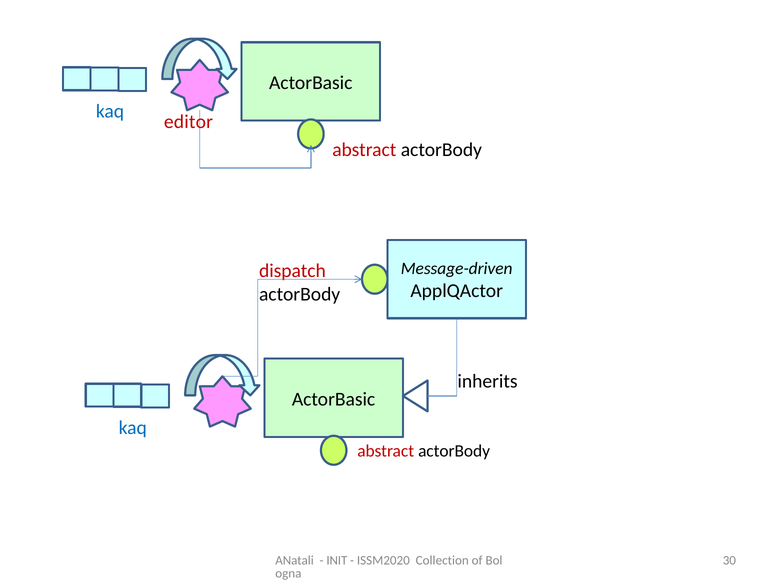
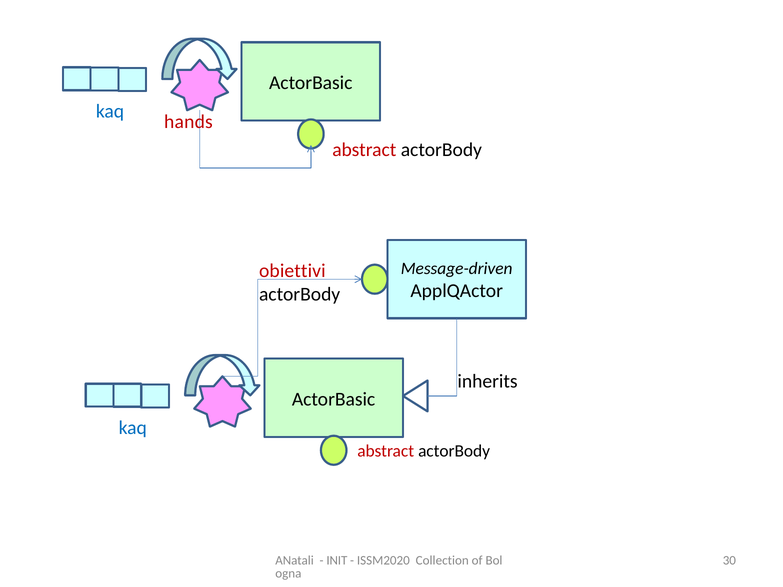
editor: editor -> hands
dispatch: dispatch -> obiettivi
